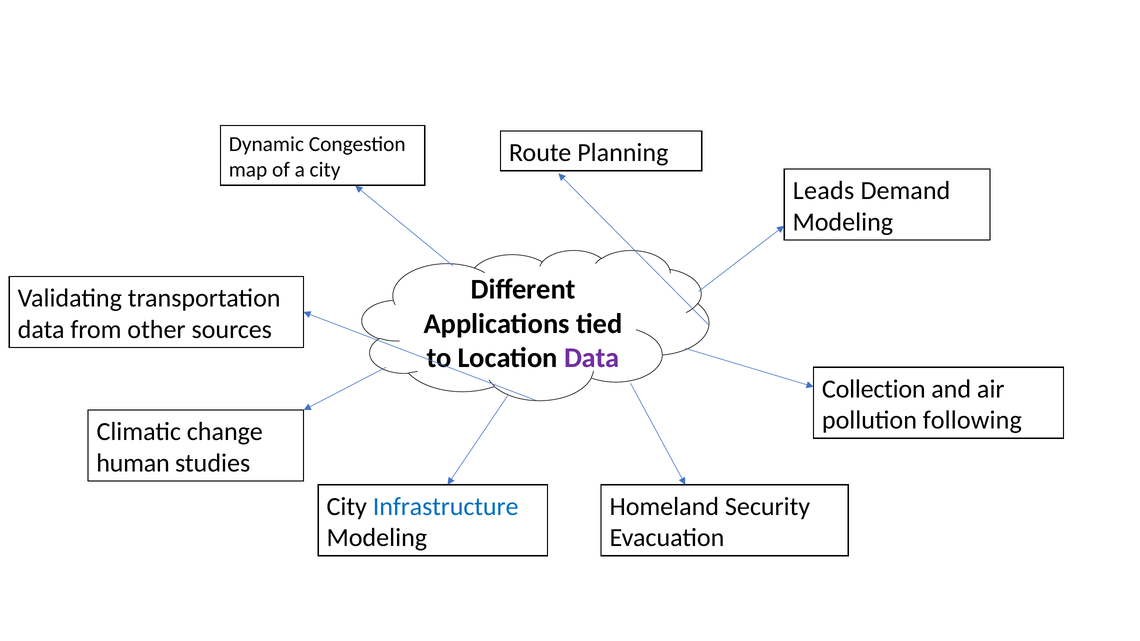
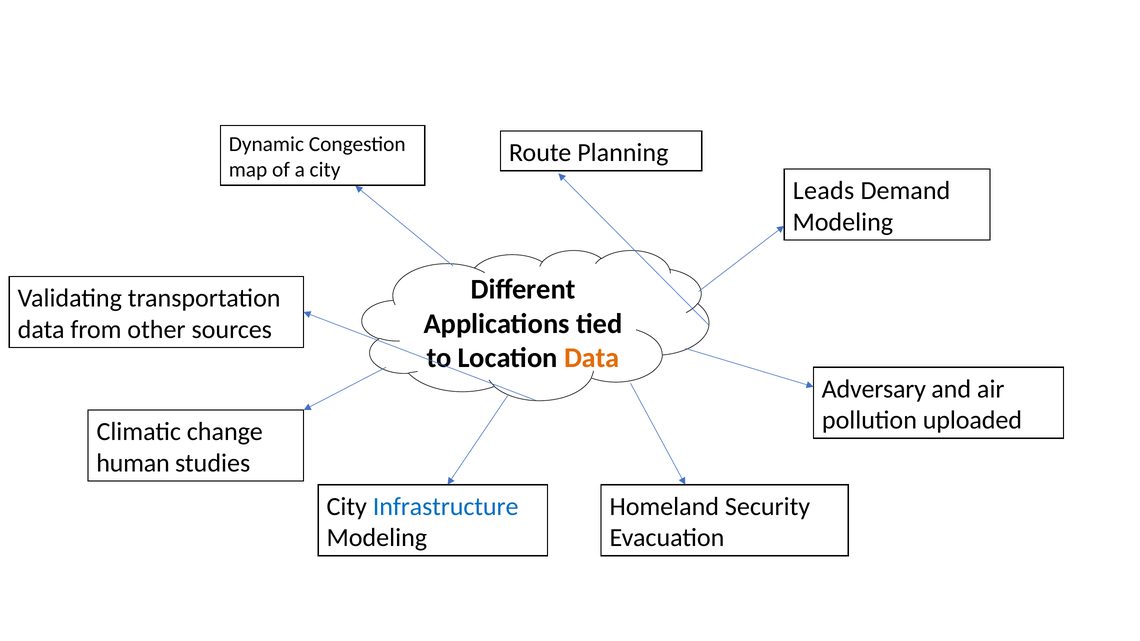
Data at (592, 358) colour: purple -> orange
Collection: Collection -> Adversary
following: following -> uploaded
